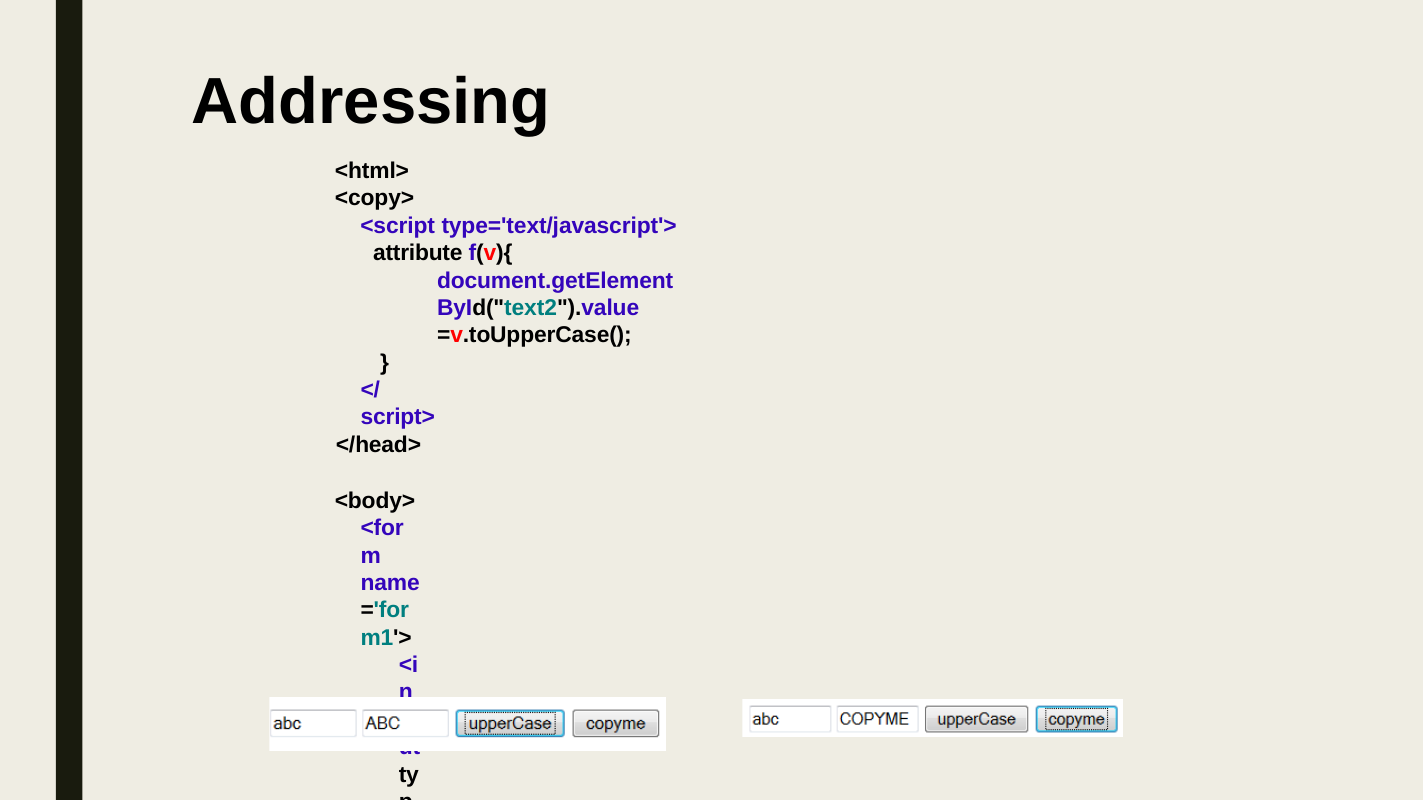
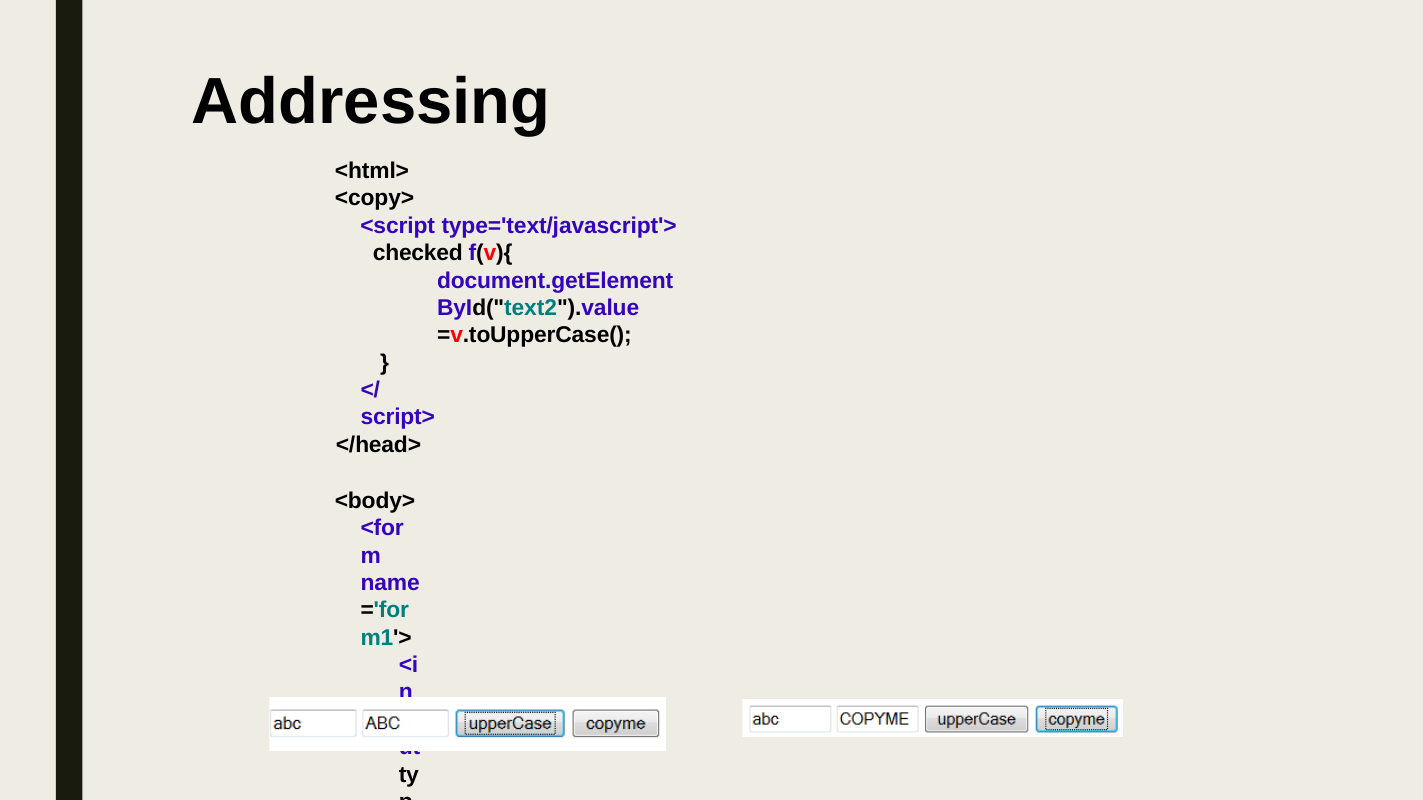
attribute: attribute -> checked
